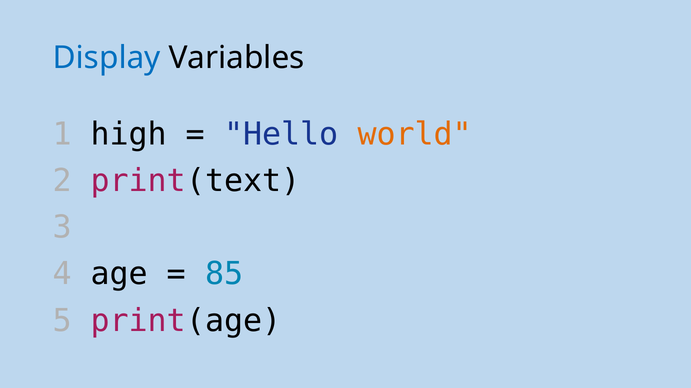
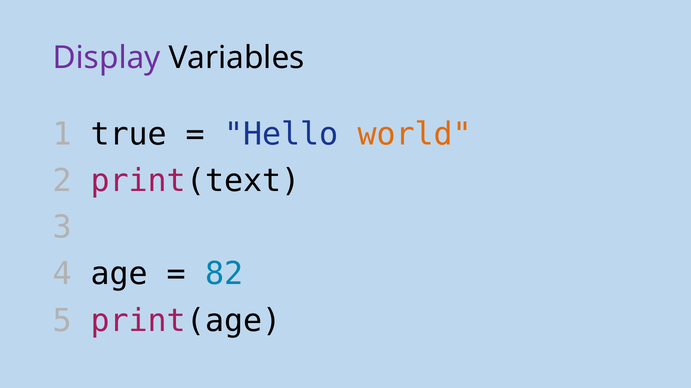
Display colour: blue -> purple
high: high -> true
85: 85 -> 82
